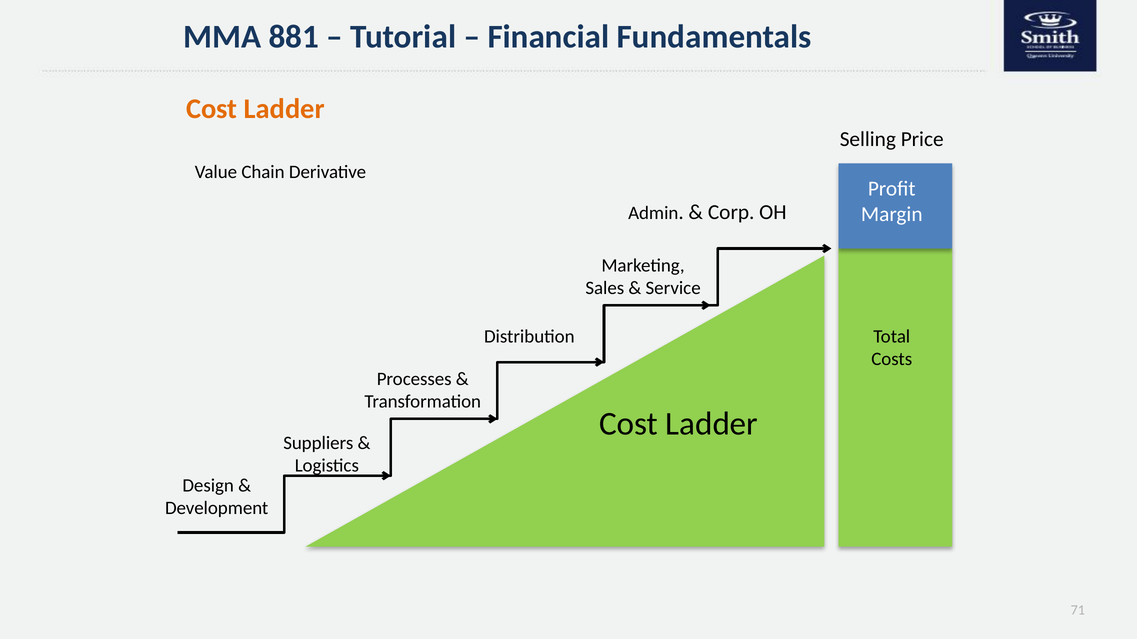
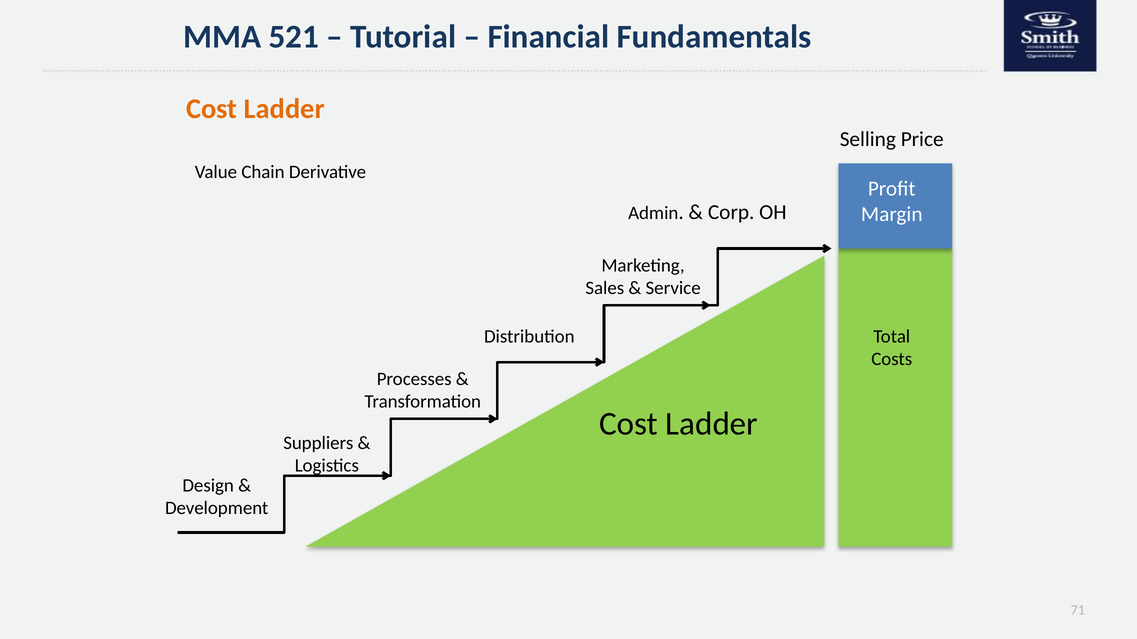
881: 881 -> 521
